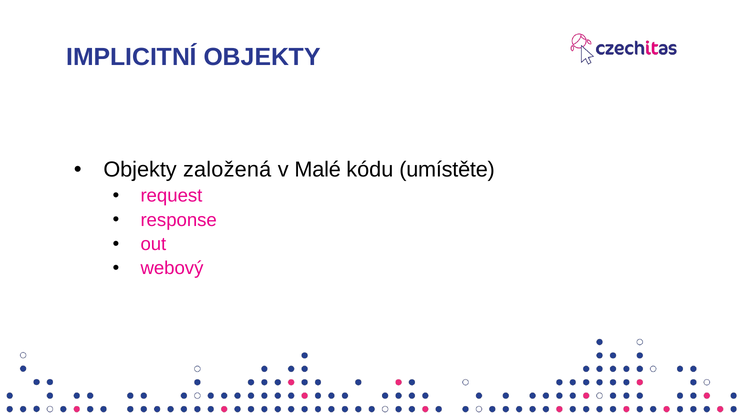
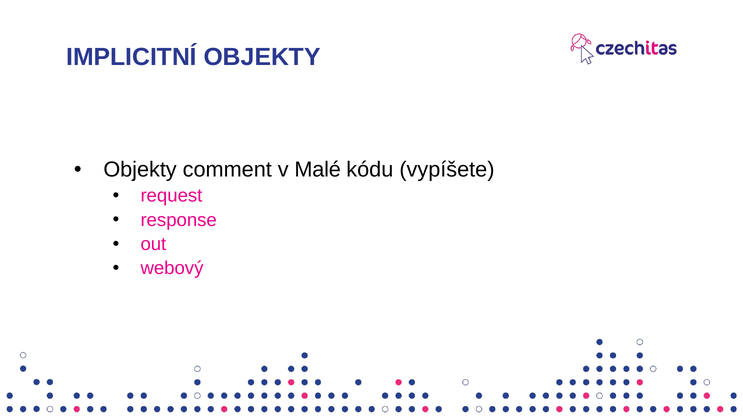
založená: založená -> comment
umístěte: umístěte -> vypíšete
